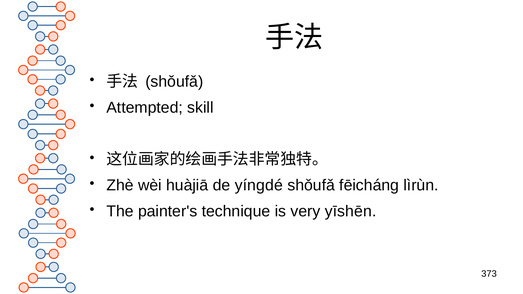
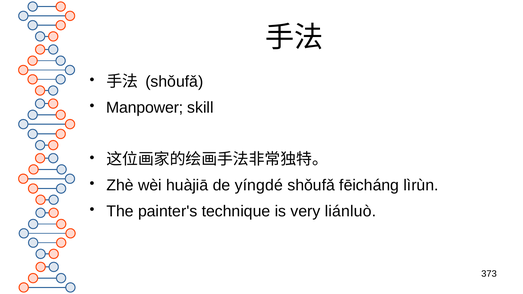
Attempted: Attempted -> Manpower
yīshēn: yīshēn -> liánluò
